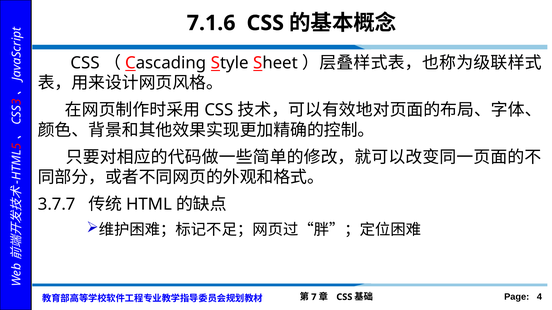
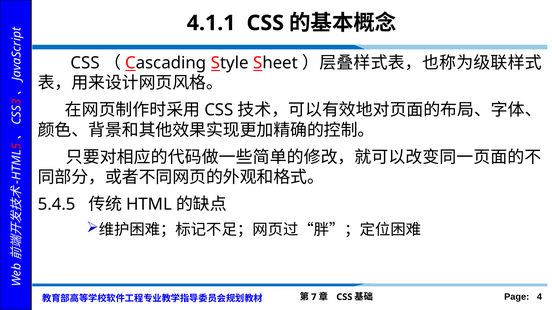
7.1.6: 7.1.6 -> 4.1.1
3.7.7: 3.7.7 -> 5.4.5
